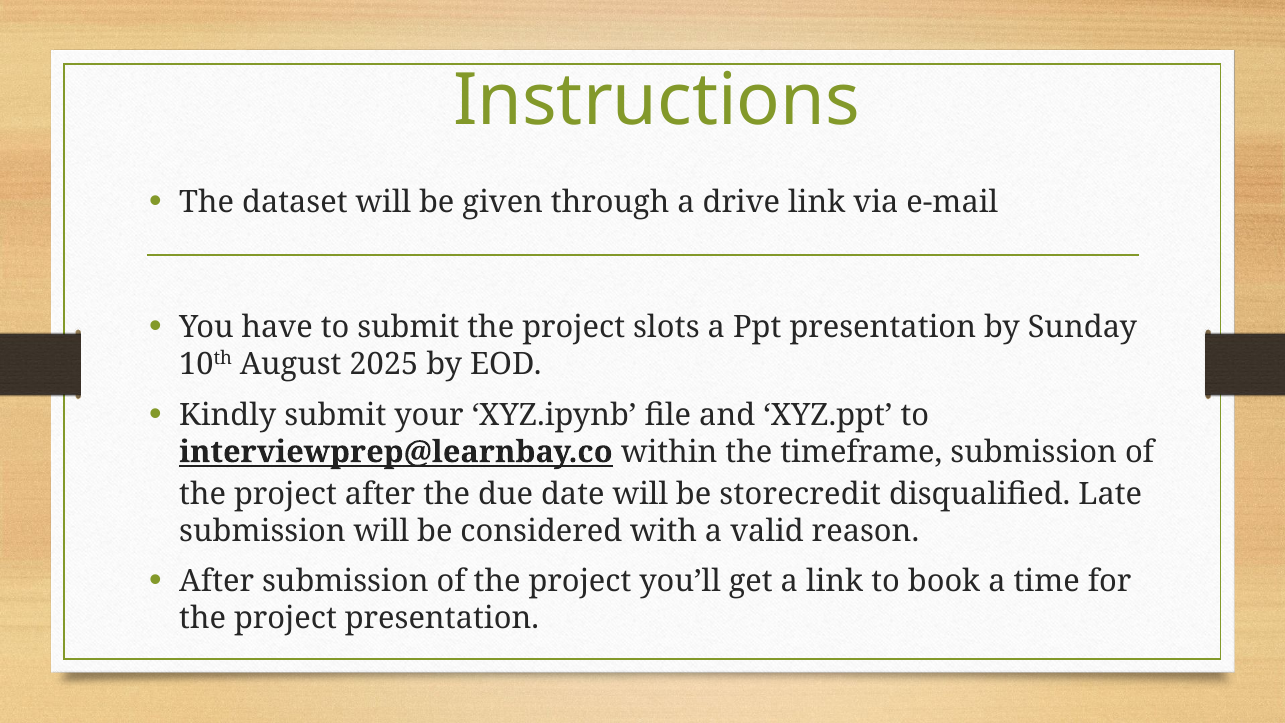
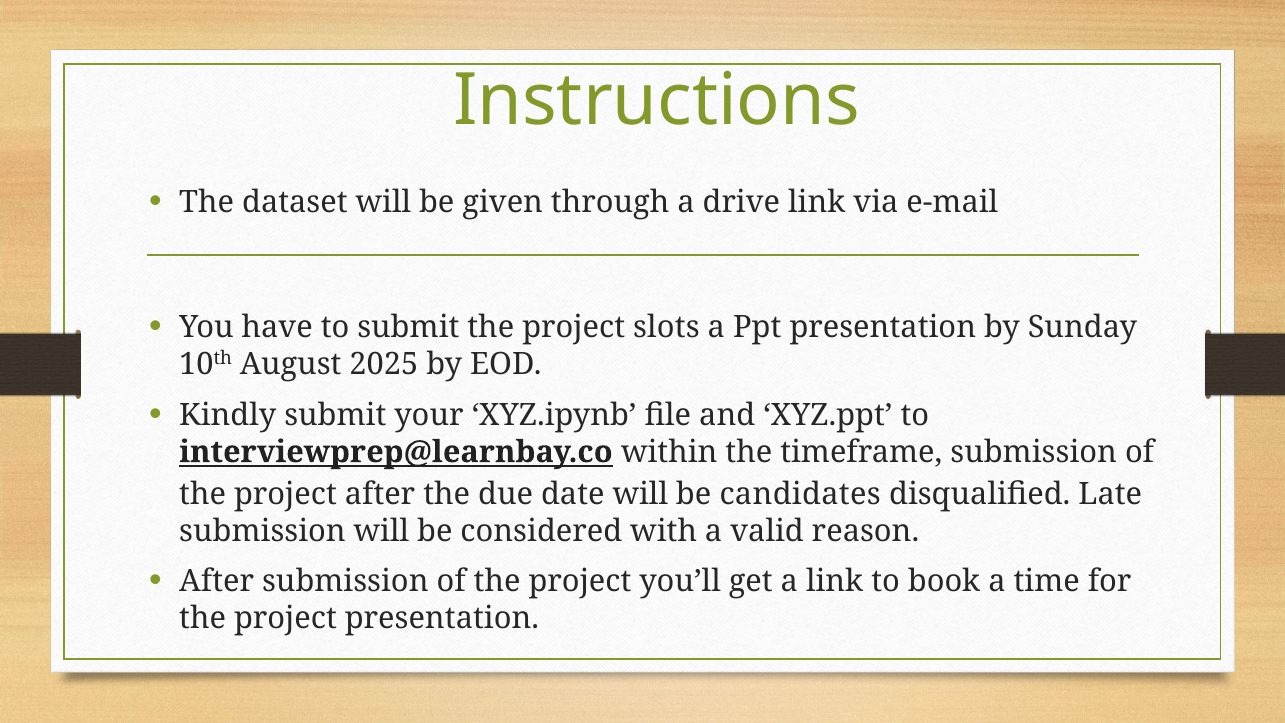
storecredit: storecredit -> candidates
